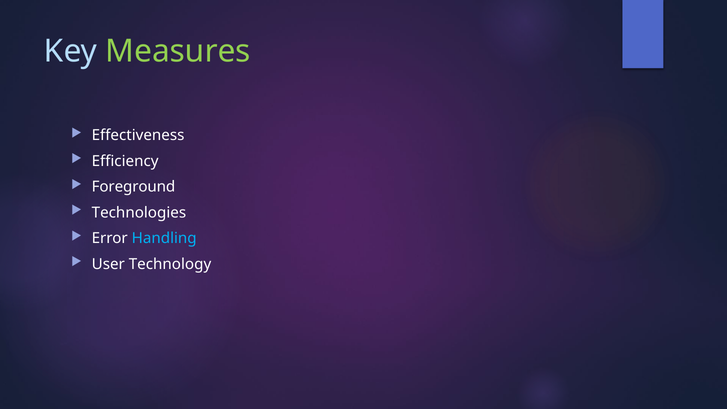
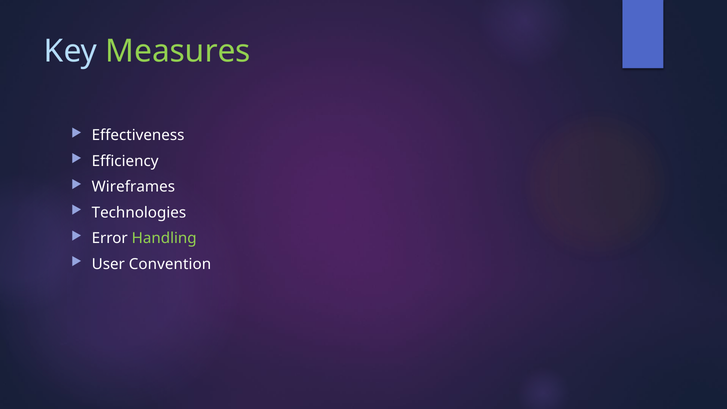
Foreground: Foreground -> Wireframes
Handling colour: light blue -> light green
Technology: Technology -> Convention
